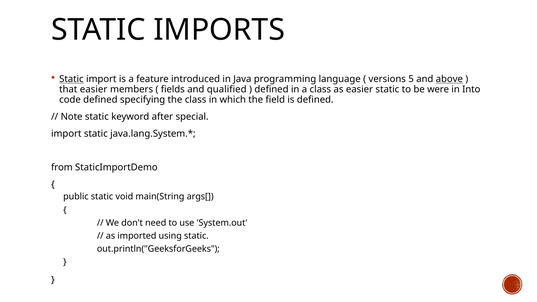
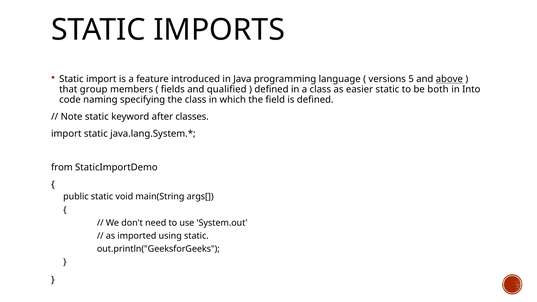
Static at (71, 79) underline: present -> none
that easier: easier -> group
were: were -> both
code defined: defined -> naming
special: special -> classes
